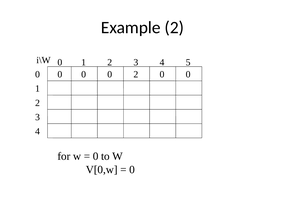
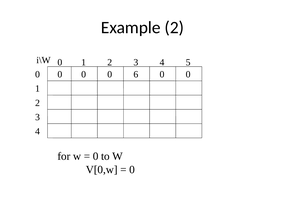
0 2: 2 -> 6
